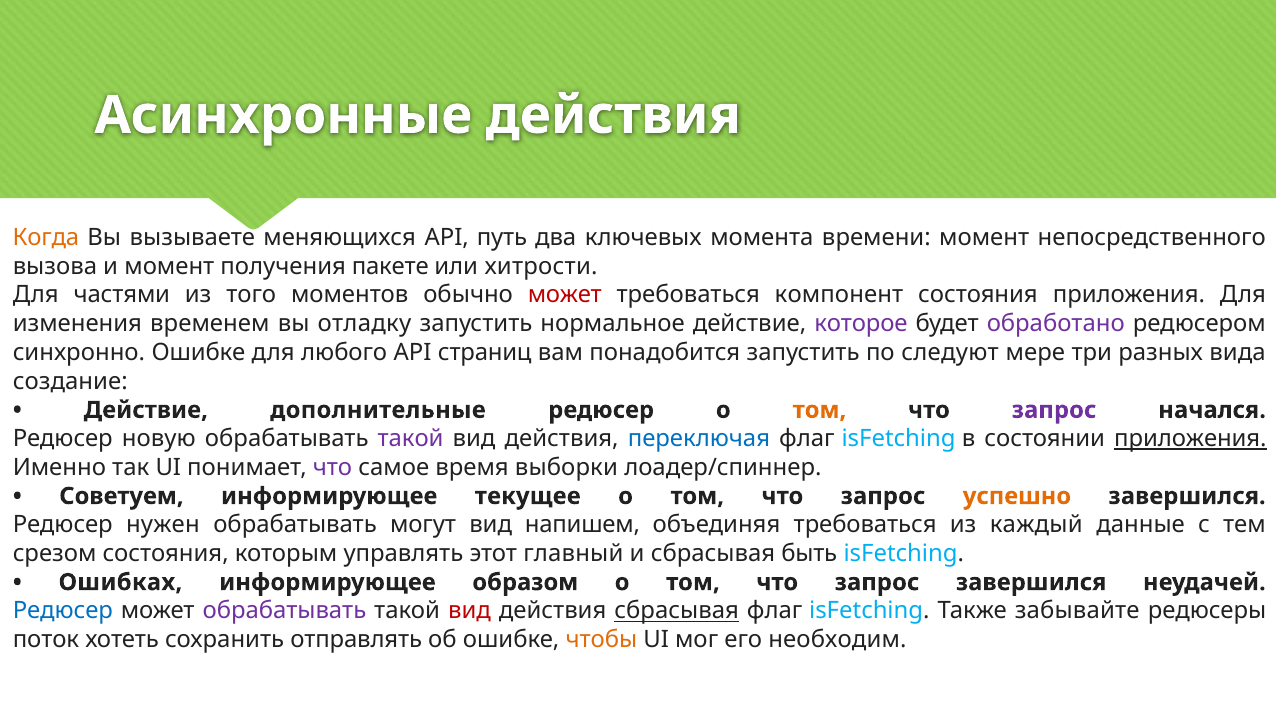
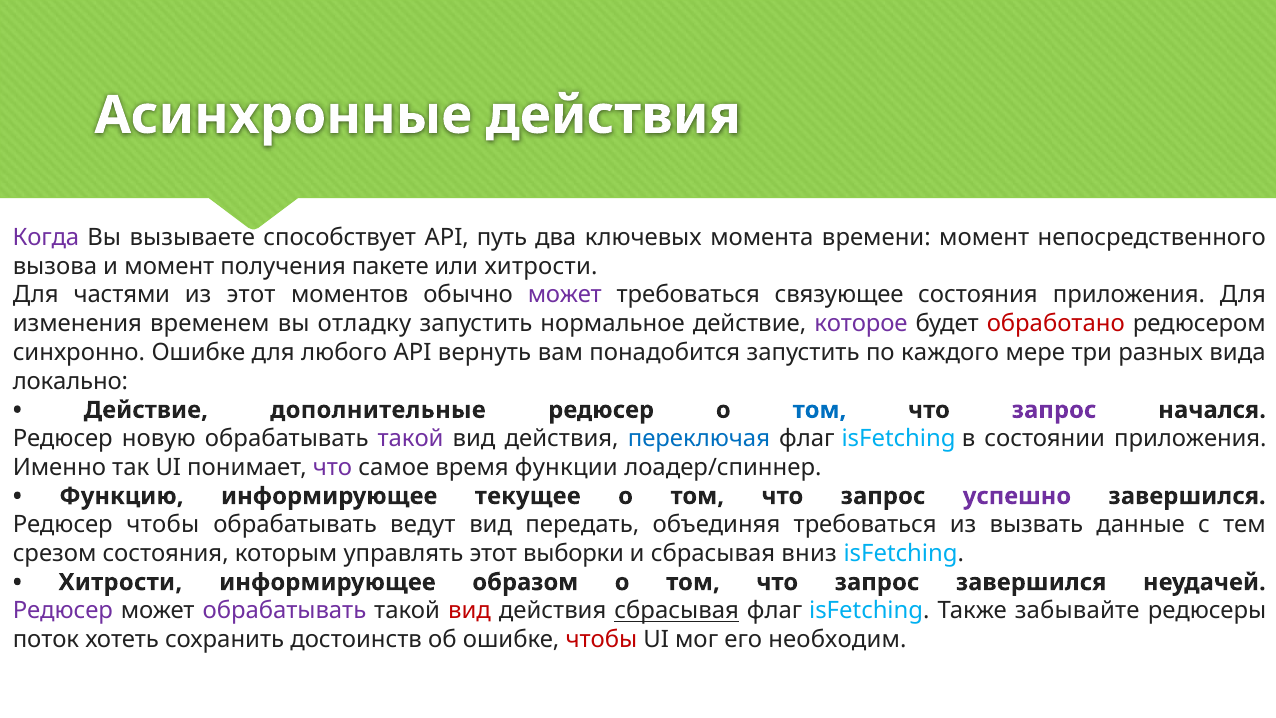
Когда colour: orange -> purple
меняющихся: меняющихся -> способствует
из того: того -> этот
может at (565, 295) colour: red -> purple
компонент: компонент -> связующее
обработано colour: purple -> red
страниц: страниц -> вернуть
следуют: следуют -> каждого
создание: создание -> локально
том at (819, 410) colour: orange -> blue
приложения at (1190, 439) underline: present -> none
выборки: выборки -> функции
Советуем: Советуем -> Функцию
успешно colour: orange -> purple
Редюсер нужен: нужен -> чтобы
могут: могут -> ведут
напишем: напишем -> передать
каждый: каждый -> вызвать
главный: главный -> выборки
быть: быть -> вниз
Ошибках at (120, 582): Ошибках -> Хитрости
Редюсер at (63, 611) colour: blue -> purple
отправлять: отправлять -> достоинств
чтобы at (601, 640) colour: orange -> red
